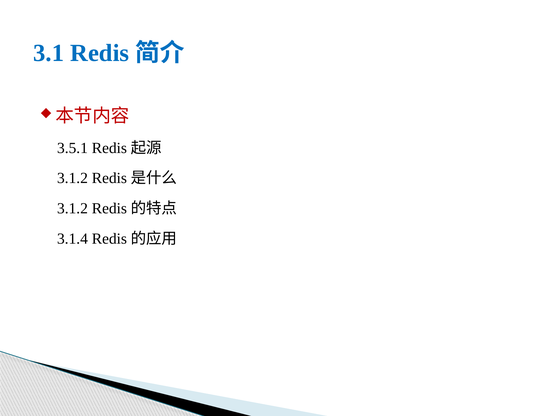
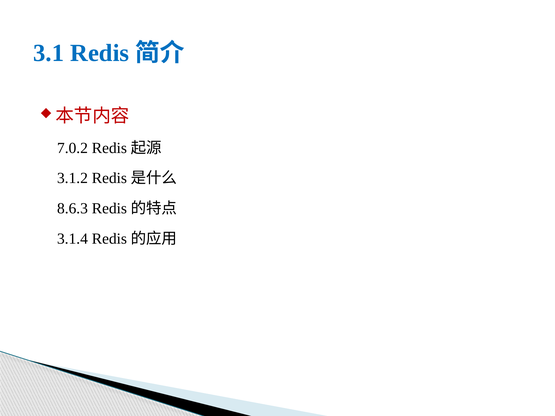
3.5.1: 3.5.1 -> 7.0.2
3.1.2 at (72, 209): 3.1.2 -> 8.6.3
